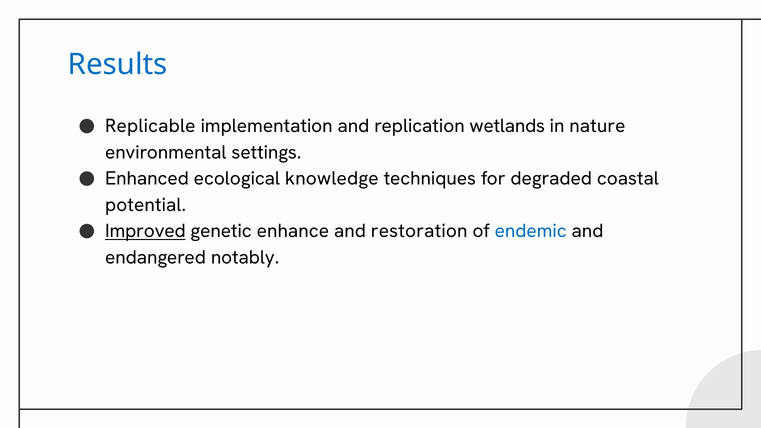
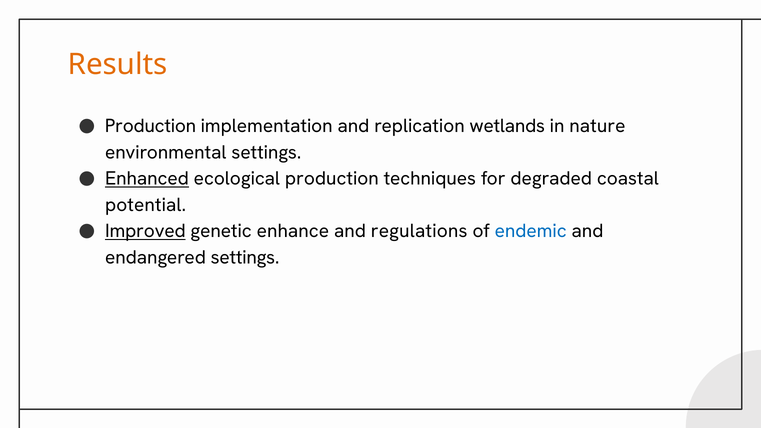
Results colour: blue -> orange
Replicable at (150, 126): Replicable -> Production
Enhanced underline: none -> present
ecological knowledge: knowledge -> production
restoration: restoration -> regulations
endangered notably: notably -> settings
